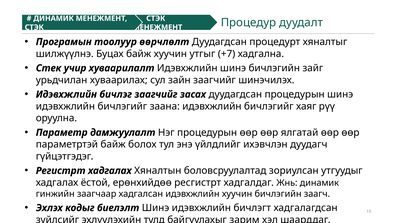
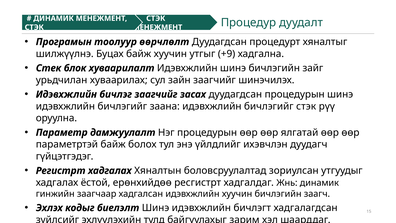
+7: +7 -> +9
учир: учир -> блок
бичлэгийг хаяг: хаяг -> стэк
